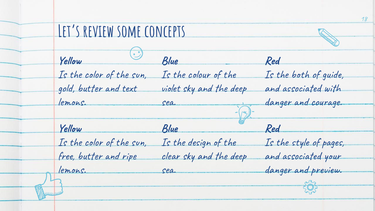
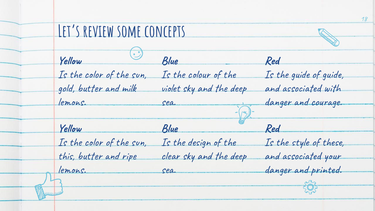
the both: both -> guide
text: text -> milk
pages: pages -> these
free: free -> this
preview: preview -> printed
